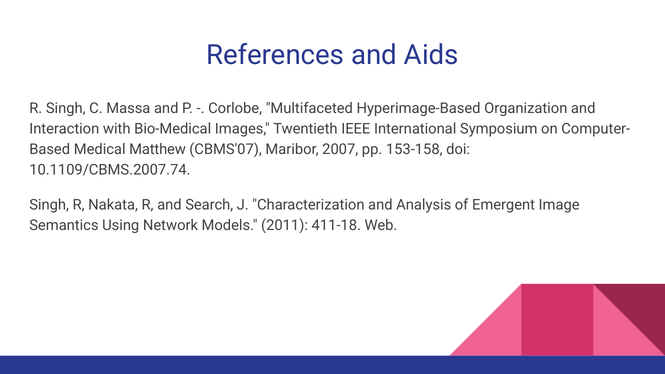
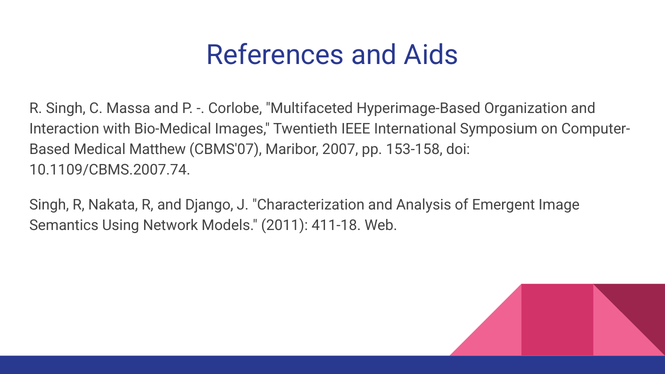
Search: Search -> Django
